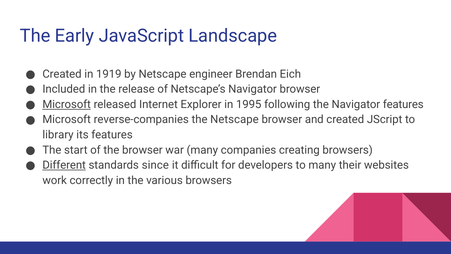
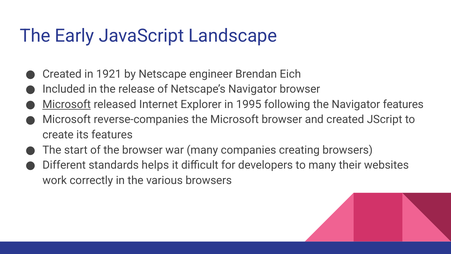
1919: 1919 -> 1921
the Netscape: Netscape -> Microsoft
library: library -> create
Different underline: present -> none
since: since -> helps
